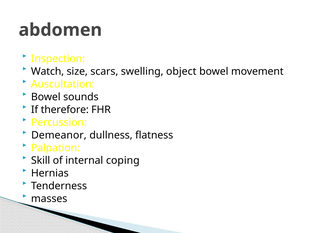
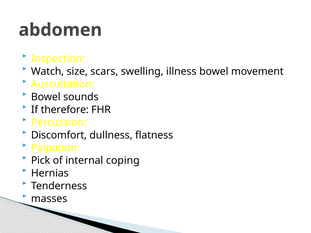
object: object -> illness
Demeanor: Demeanor -> Discomfort
Skill: Skill -> Pick
